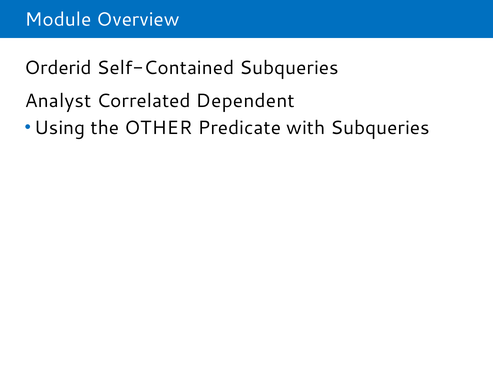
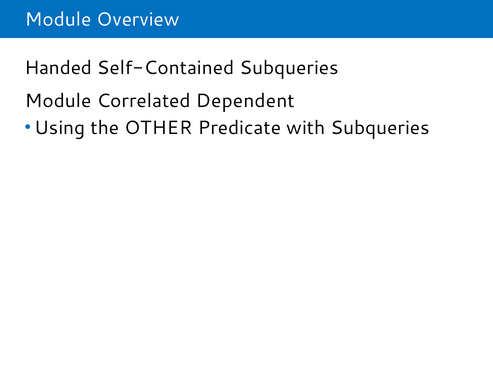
Orderid: Orderid -> Handed
Analyst at (58, 101): Analyst -> Module
